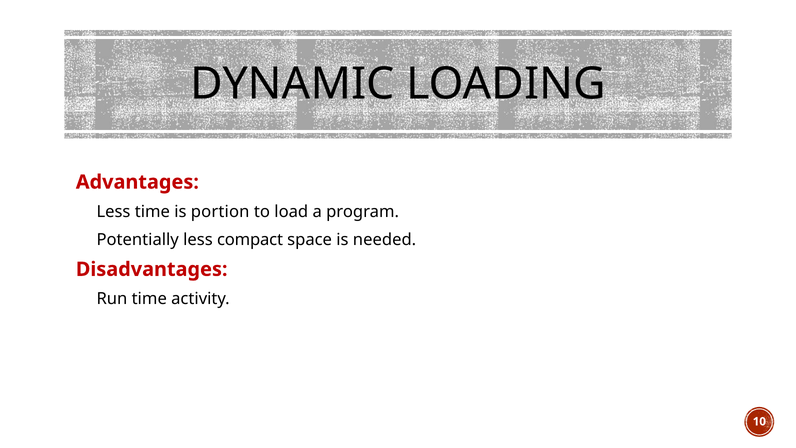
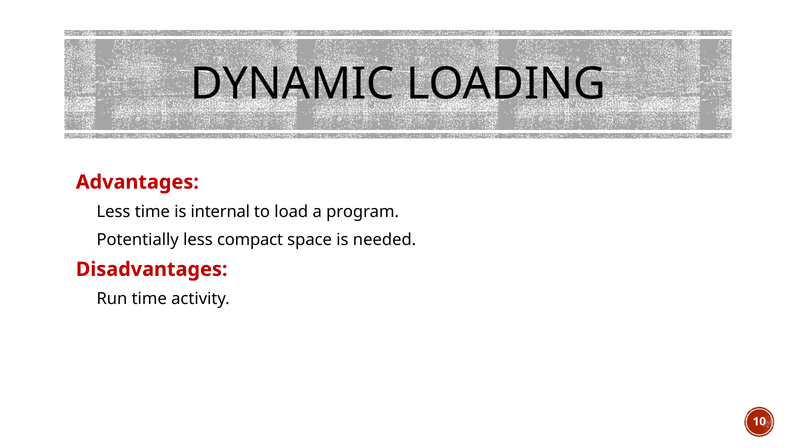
portion: portion -> internal
